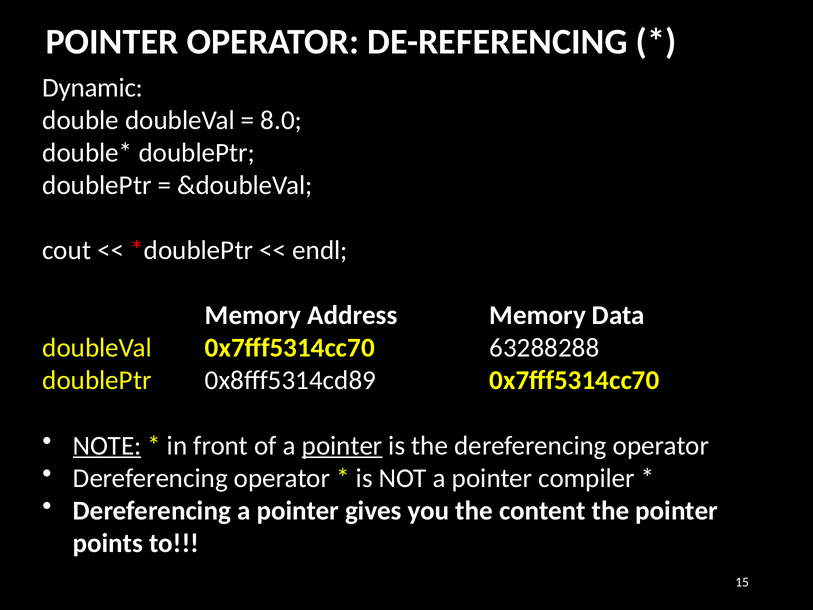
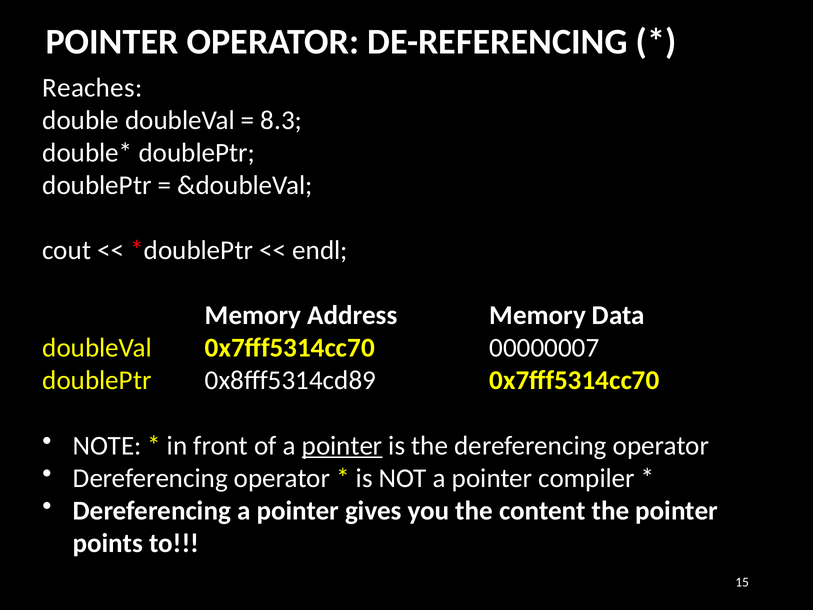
Dynamic: Dynamic -> Reaches
8.0: 8.0 -> 8.3
63288288: 63288288 -> 00000007
NOTE underline: present -> none
